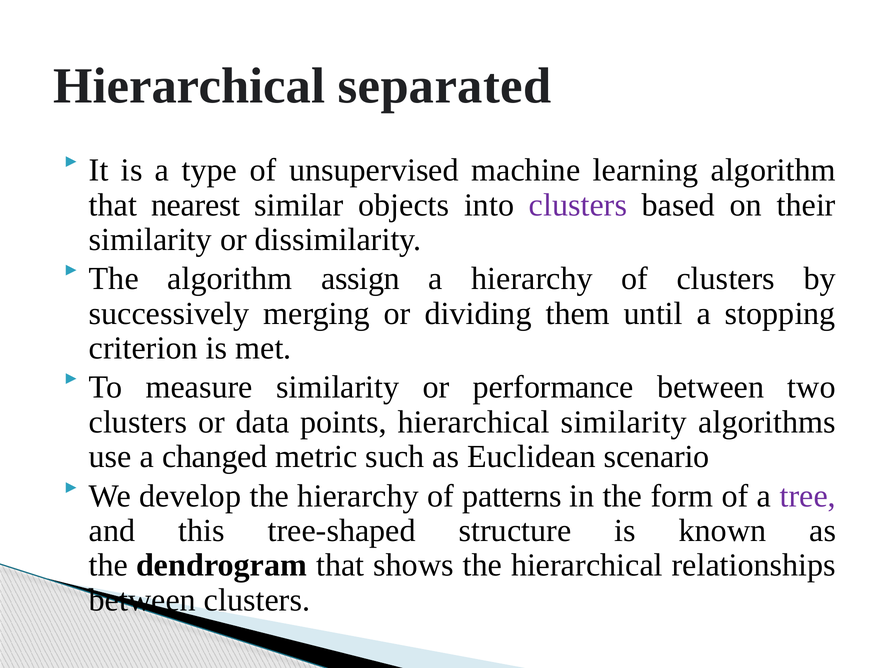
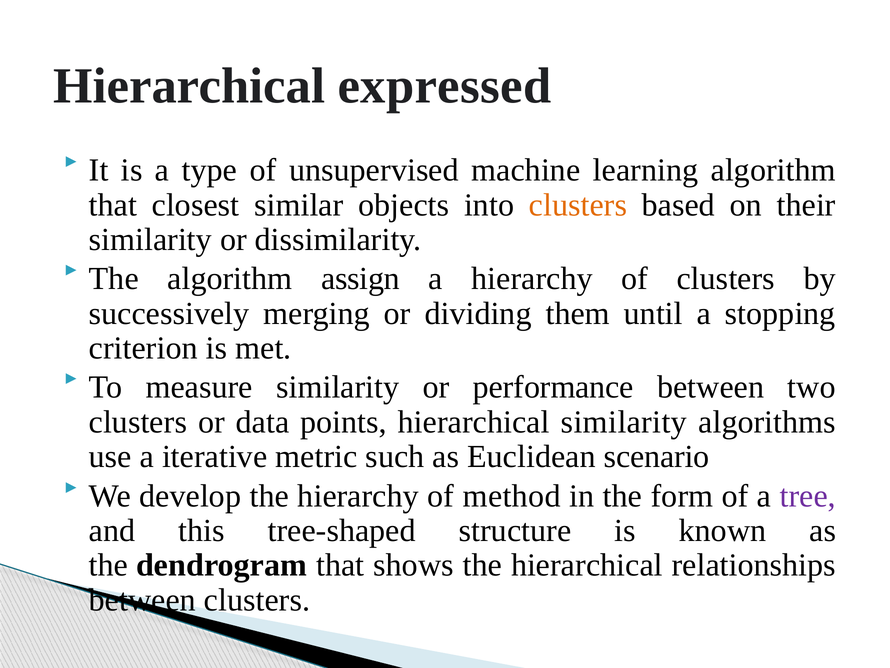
separated: separated -> expressed
nearest: nearest -> closest
clusters at (578, 205) colour: purple -> orange
changed: changed -> iterative
patterns: patterns -> method
